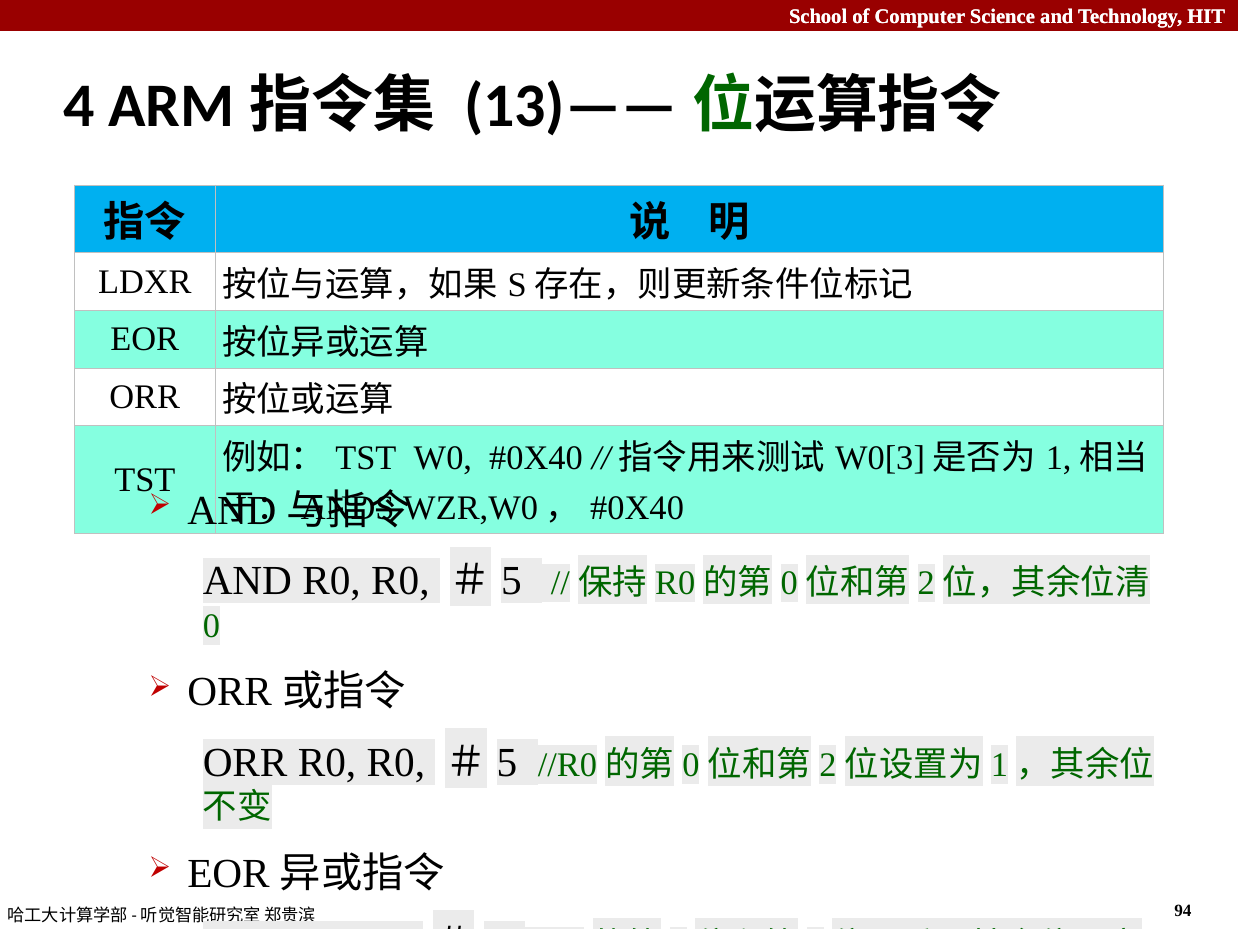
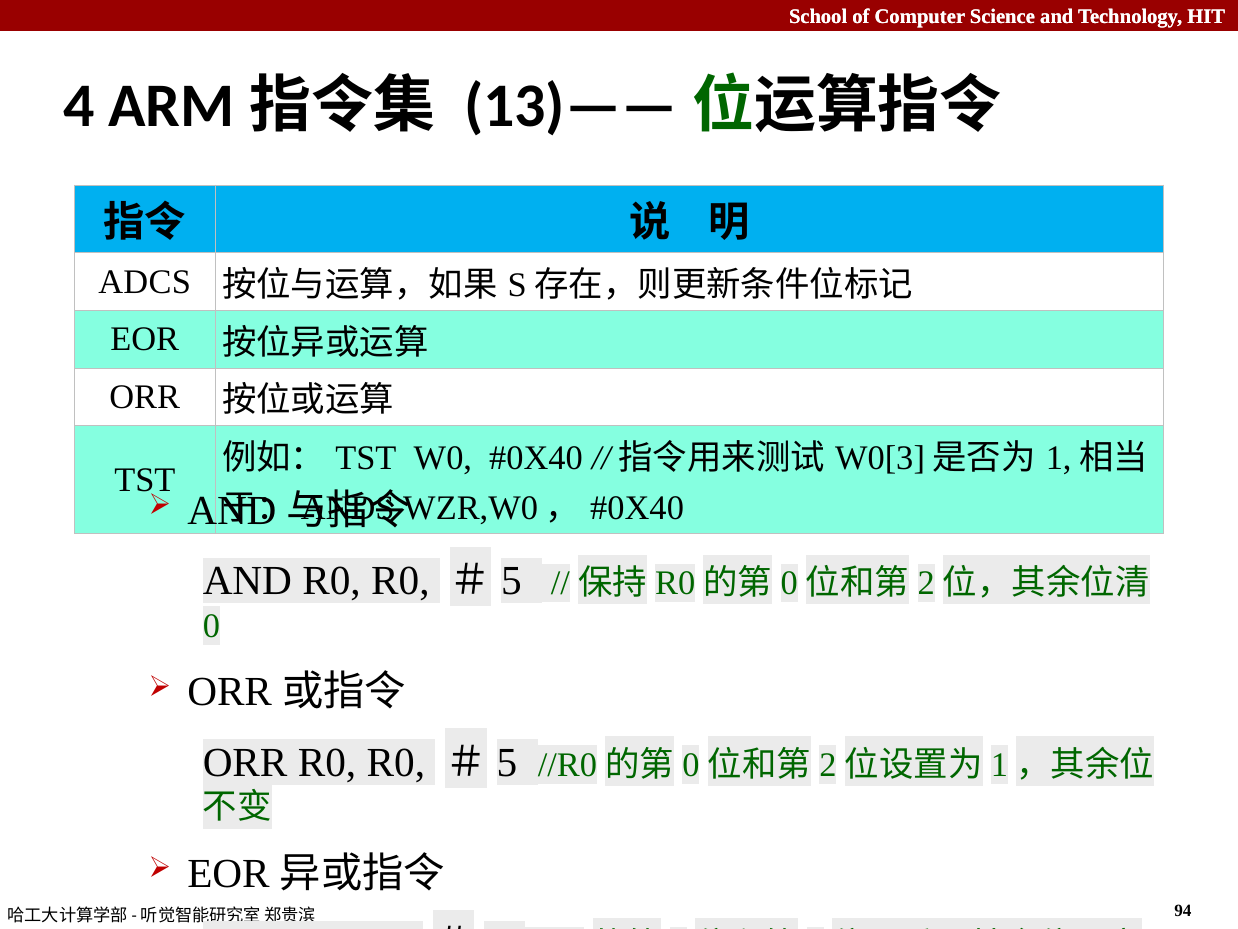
LDXR: LDXR -> ADCS
